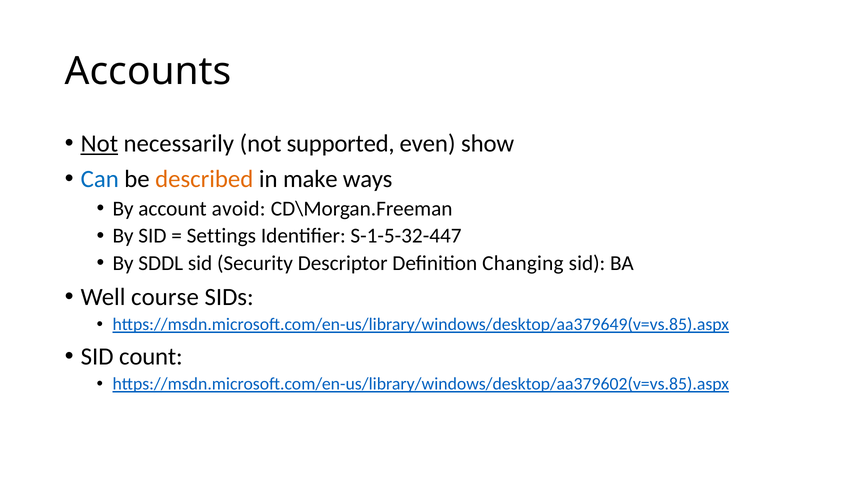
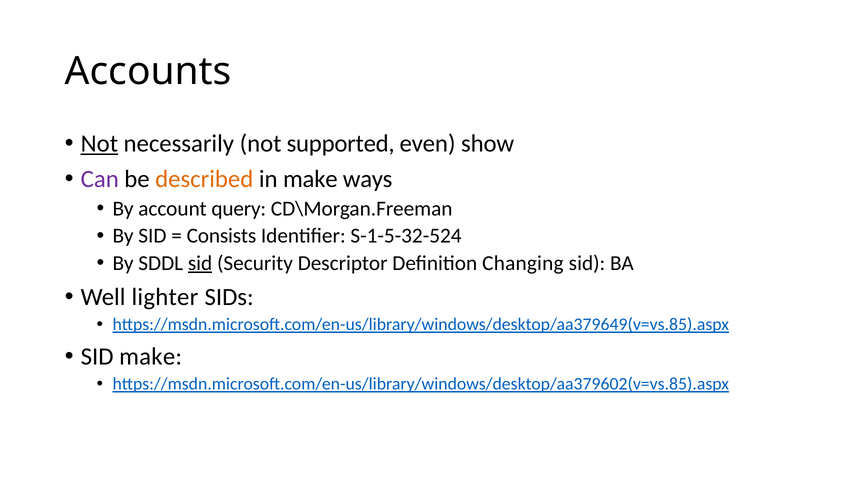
Can colour: blue -> purple
avoid: avoid -> query
Settings: Settings -> Consists
S-1-5-32-447: S-1-5-32-447 -> S-1-5-32-524
sid at (200, 263) underline: none -> present
course: course -> lighter
SID count: count -> make
